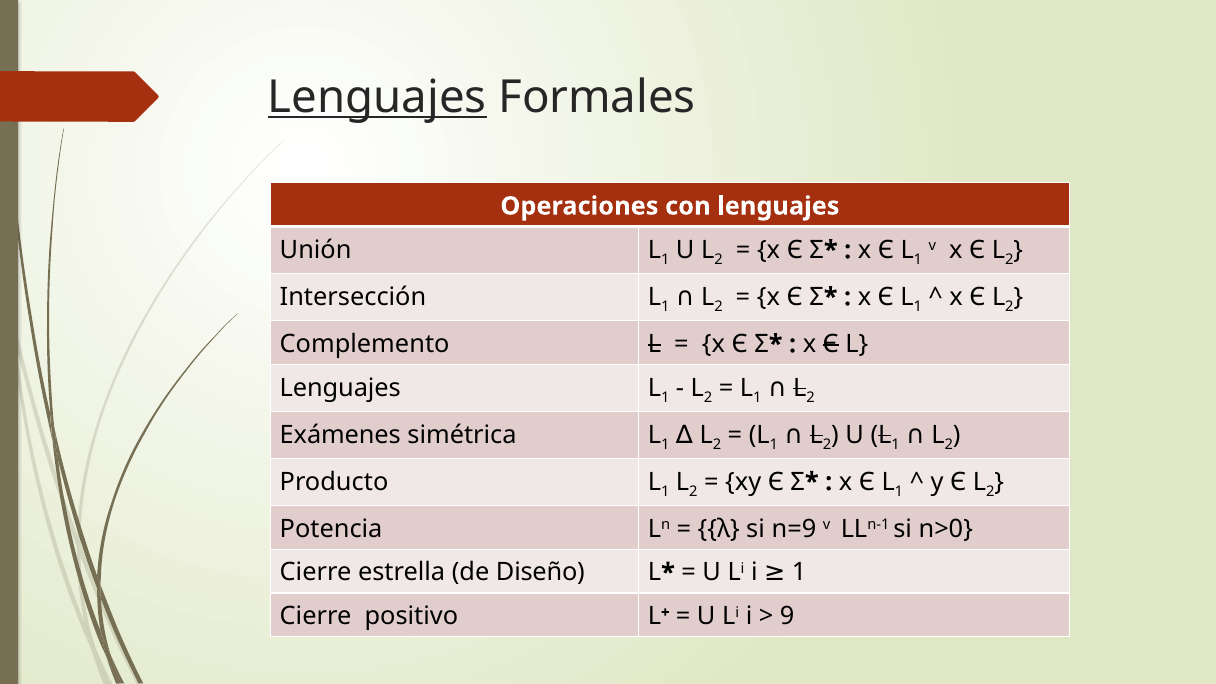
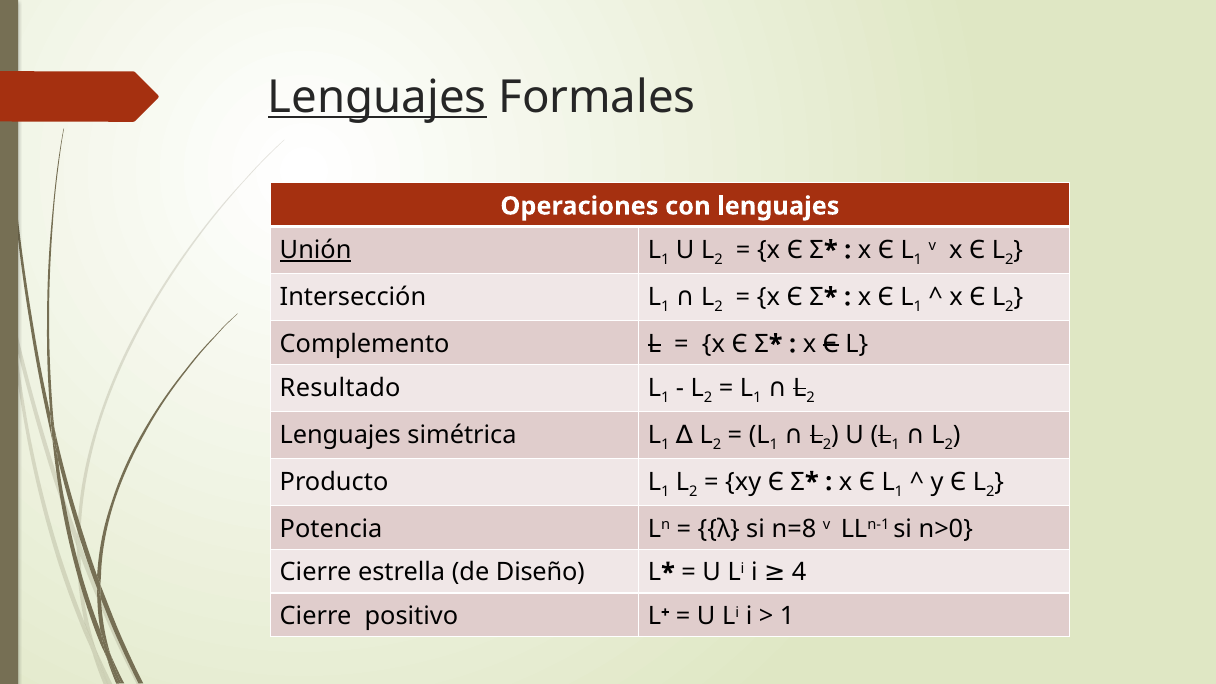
Unión underline: none -> present
Lenguajes at (340, 388): Lenguajes -> Resultado
Exámenes at (340, 435): Exámenes -> Lenguajes
n=9: n=9 -> n=8
i 1: 1 -> 4
9 at (787, 616): 9 -> 1
